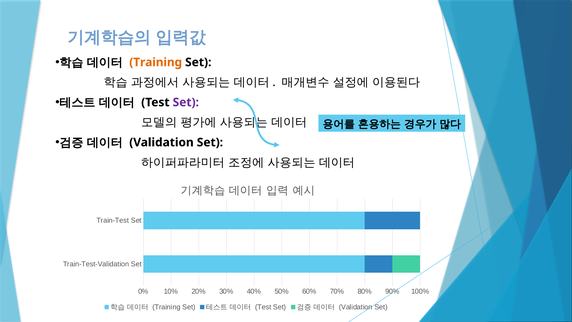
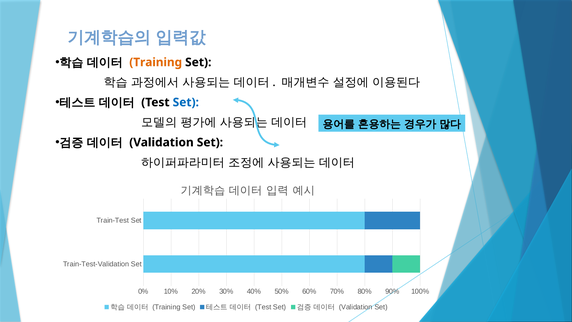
Set at (186, 102) colour: purple -> blue
